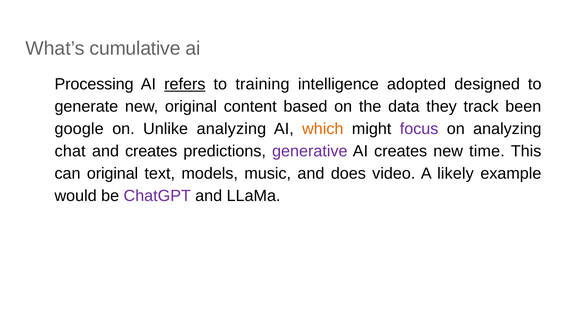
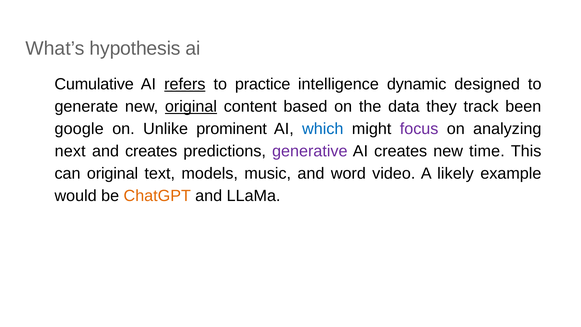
cumulative: cumulative -> hypothesis
Processing: Processing -> Cumulative
training: training -> practice
adopted: adopted -> dynamic
original at (191, 106) underline: none -> present
Unlike analyzing: analyzing -> prominent
which colour: orange -> blue
chat: chat -> next
does: does -> word
ChatGPT colour: purple -> orange
